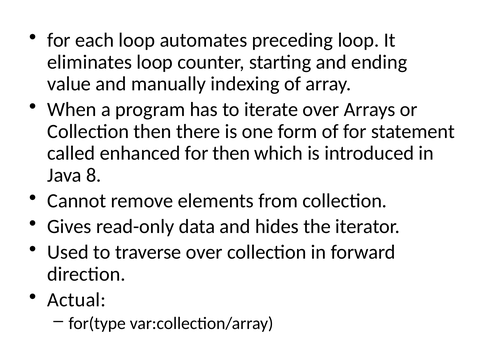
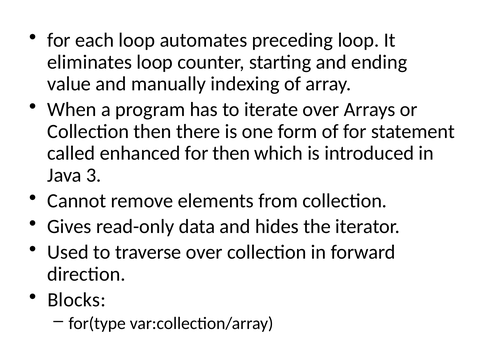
8: 8 -> 3
Actual: Actual -> Blocks
